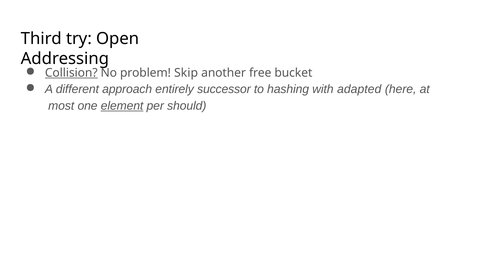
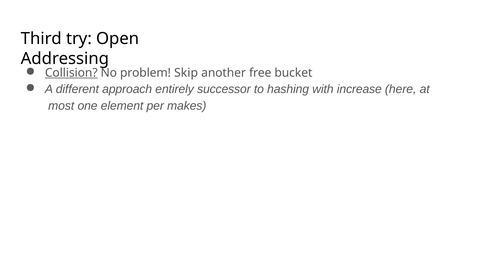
adapted: adapted -> increase
element underline: present -> none
should: should -> makes
